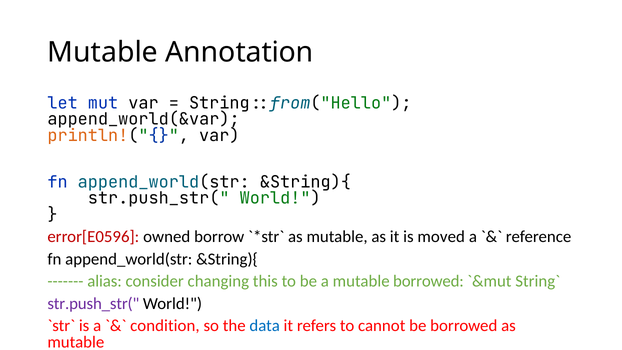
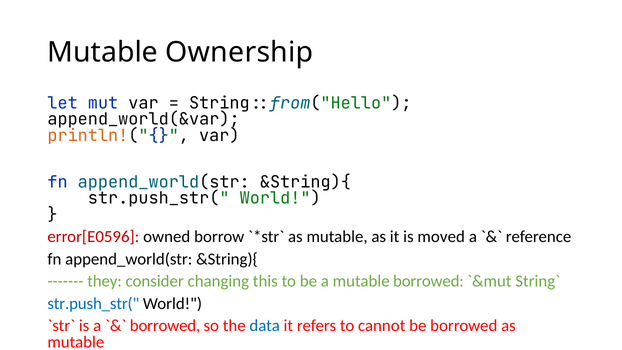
Annotation: Annotation -> Ownership
alias: alias -> they
str.push_str( at (93, 303) colour: purple -> blue
condition at (165, 326): condition -> borrowed
